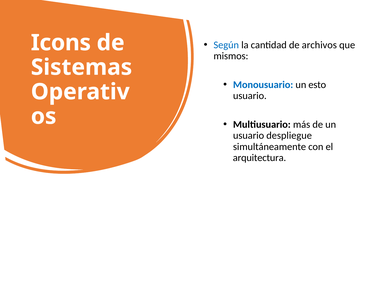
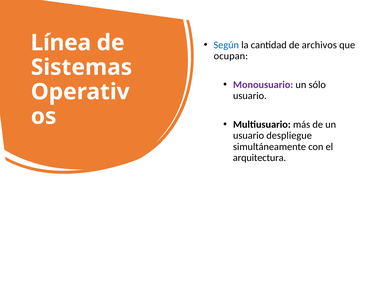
Icons: Icons -> Línea
mismos: mismos -> ocupan
Monousuario colour: blue -> purple
esto: esto -> sólo
